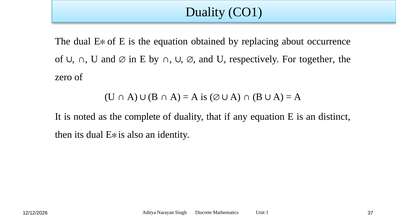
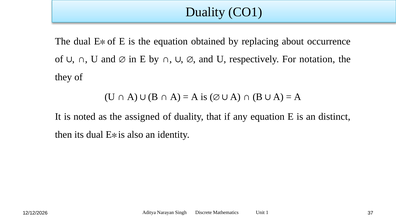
together: together -> notation
zero: zero -> they
complete: complete -> assigned
